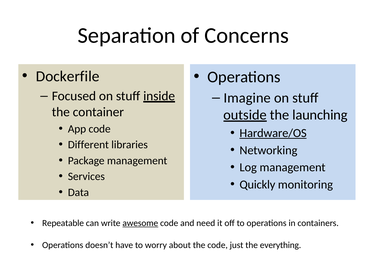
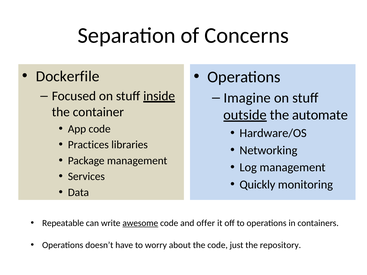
launching: launching -> automate
Hardware/OS underline: present -> none
Different: Different -> Practices
need: need -> offer
everything: everything -> repository
